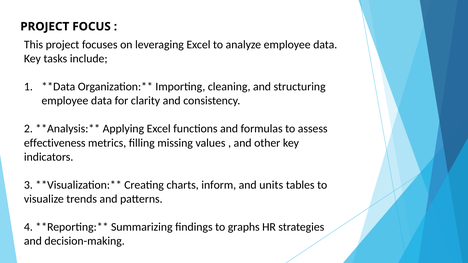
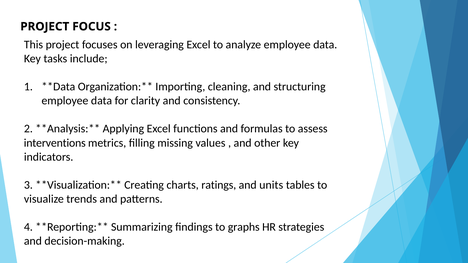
effectiveness: effectiveness -> interventions
inform: inform -> ratings
